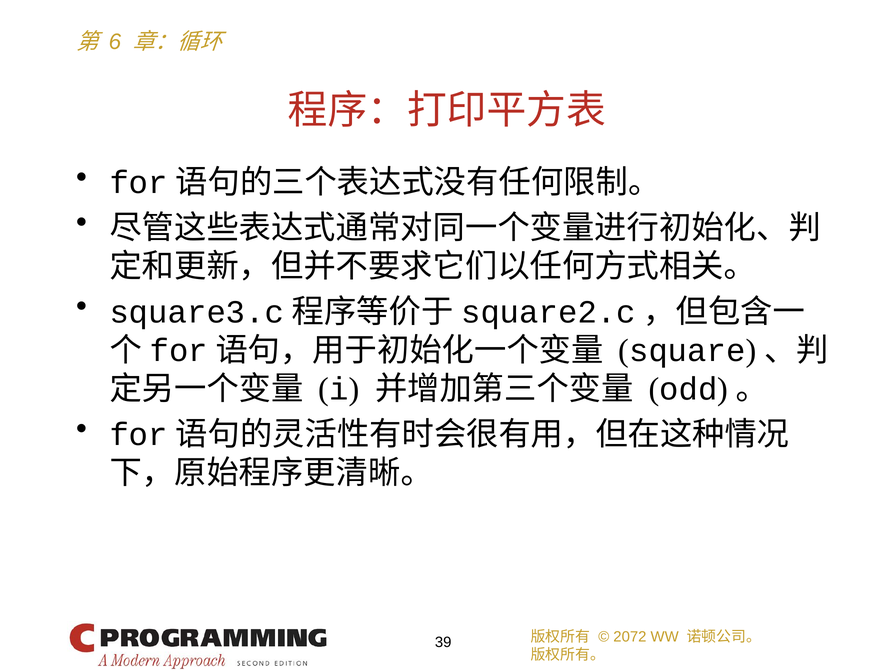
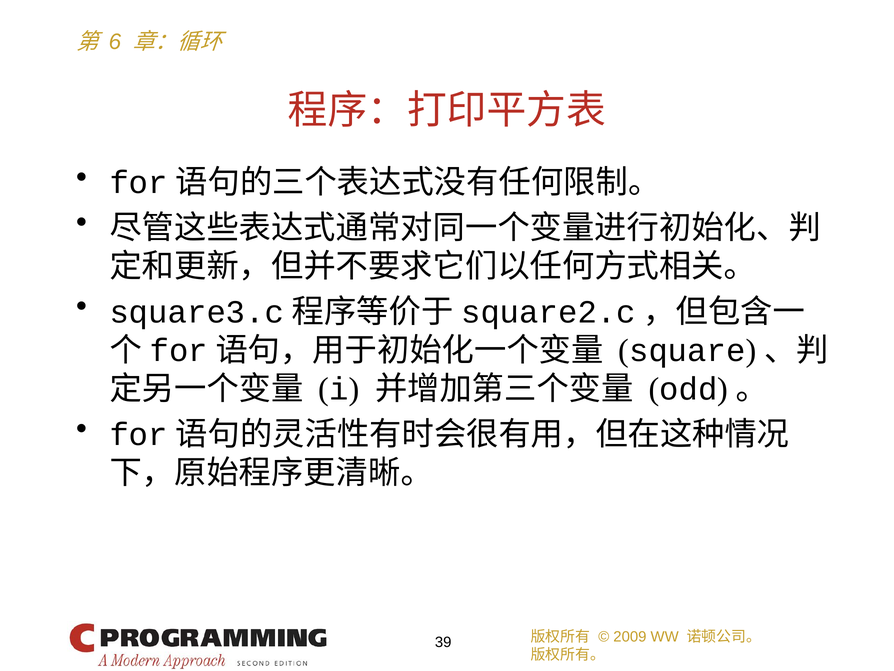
2072: 2072 -> 2009
